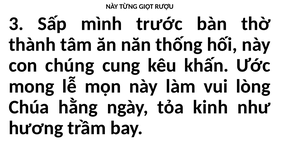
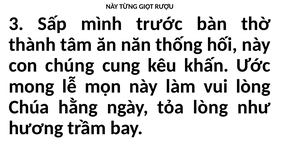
tỏa kinh: kinh -> lòng
